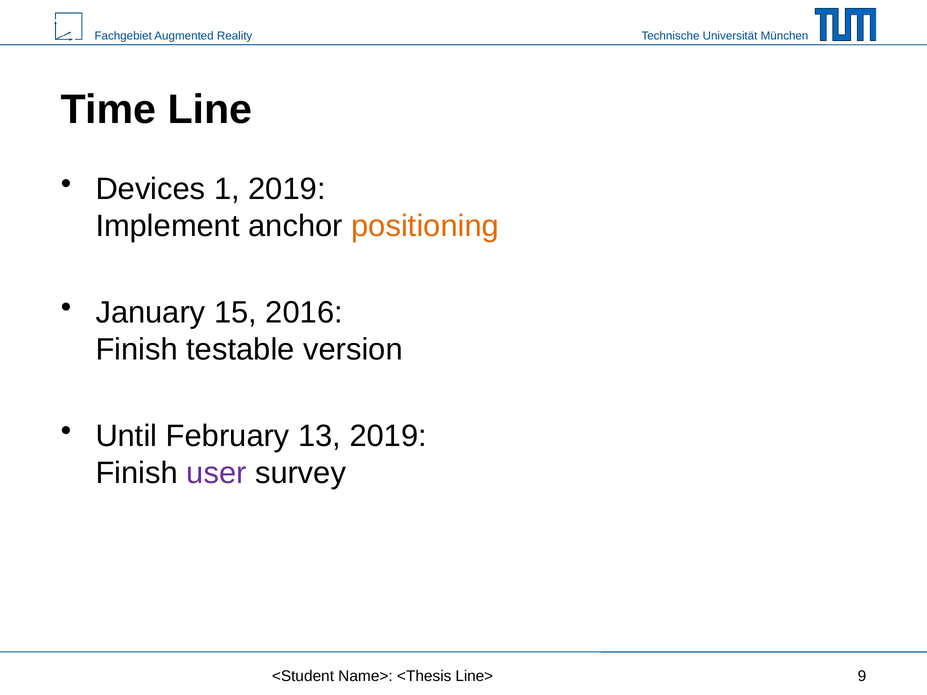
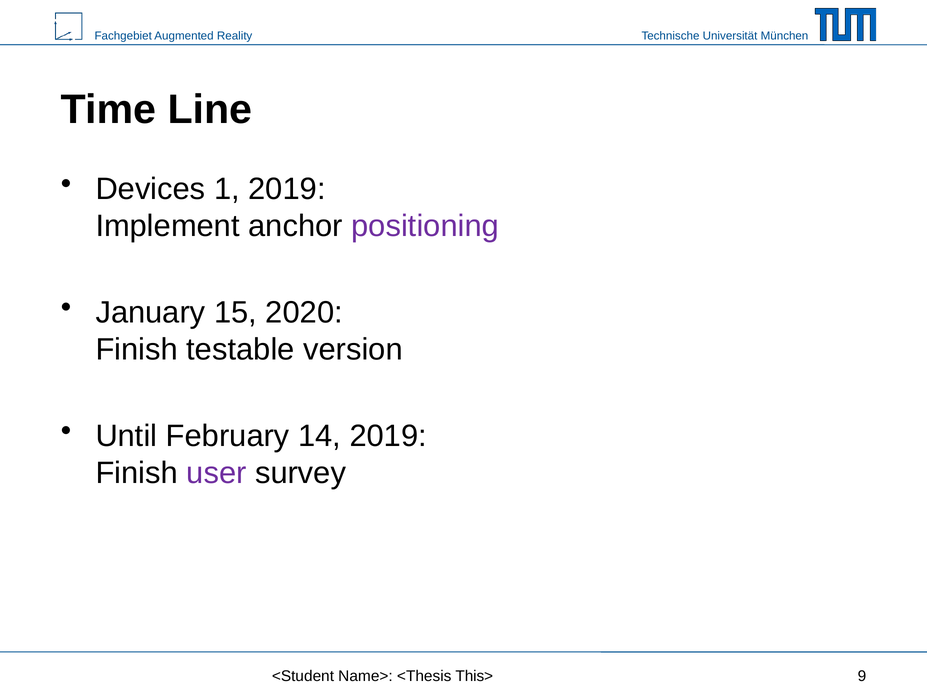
positioning colour: orange -> purple
2016: 2016 -> 2020
13: 13 -> 14
Line>: Line> -> This>
